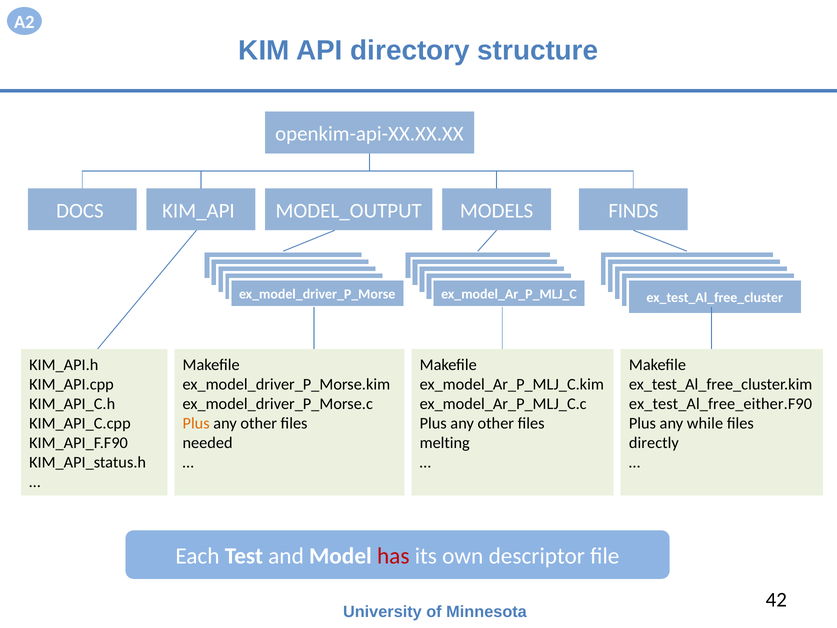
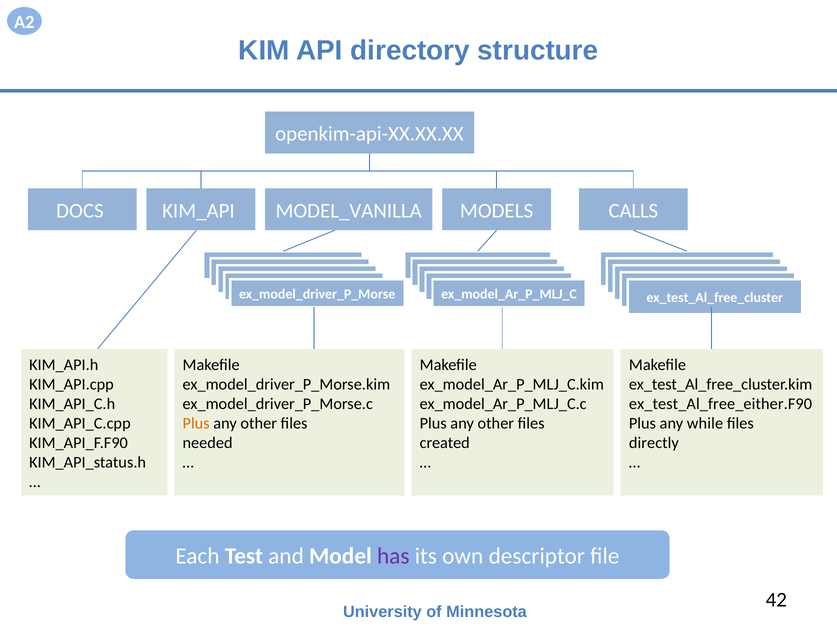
MODEL_OUTPUT: MODEL_OUTPUT -> MODEL_VANILLA
FINDS: FINDS -> CALLS
melting: melting -> created
has colour: red -> purple
